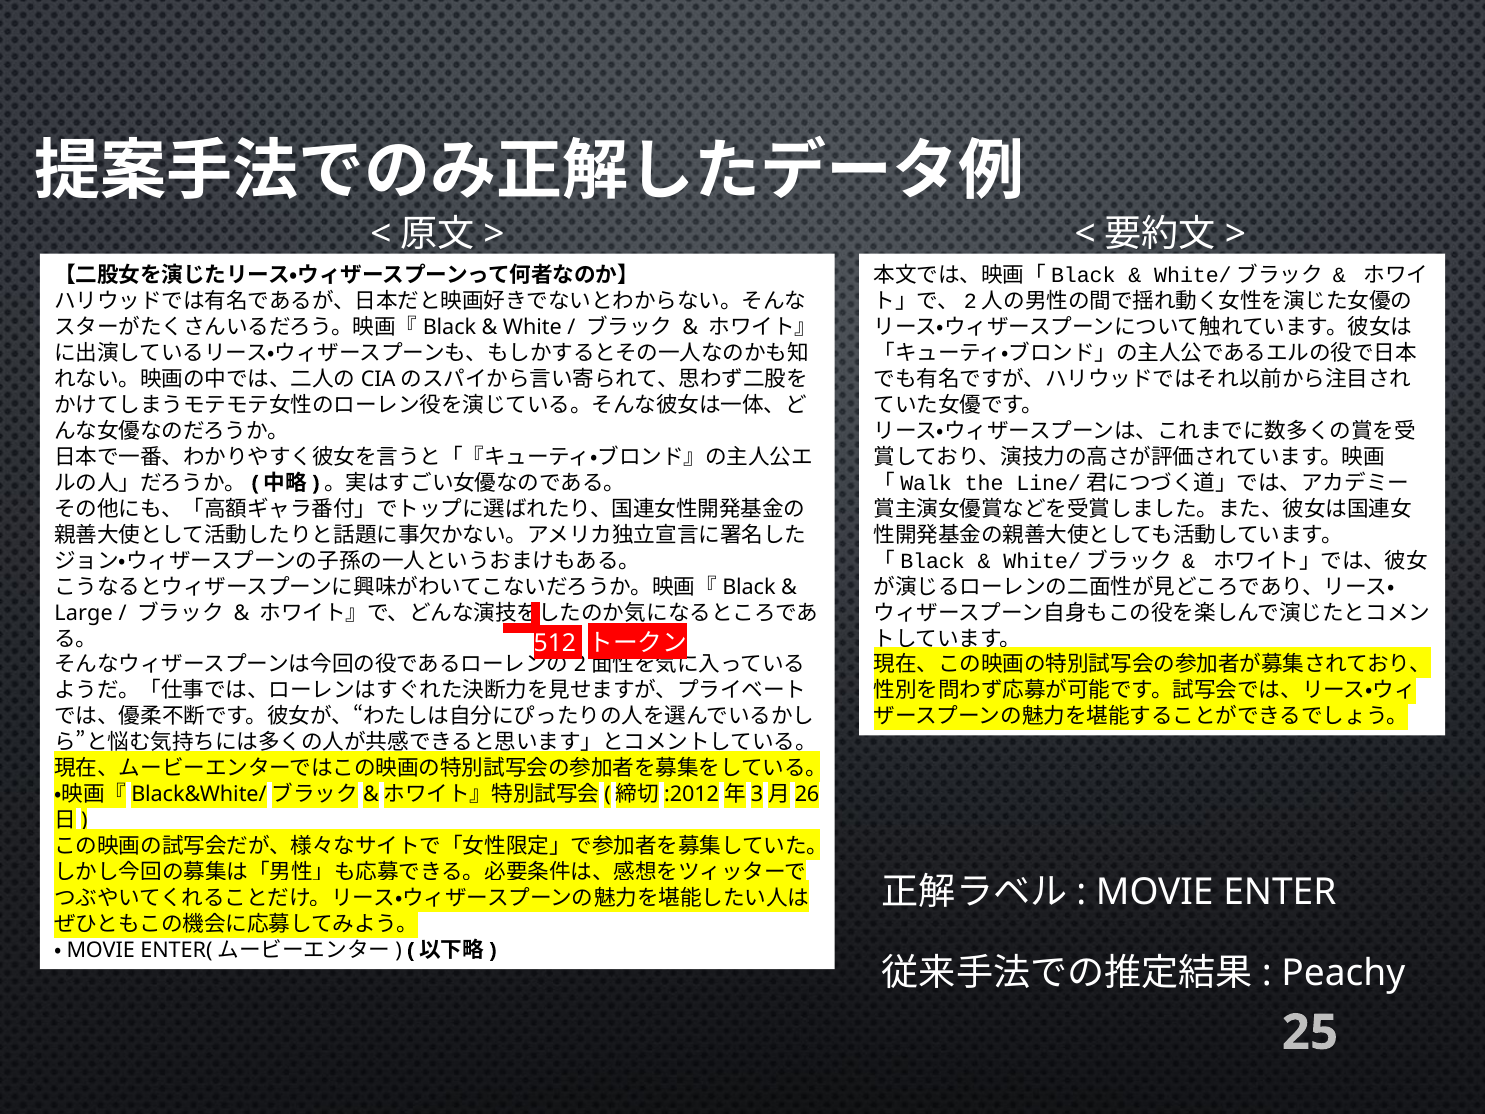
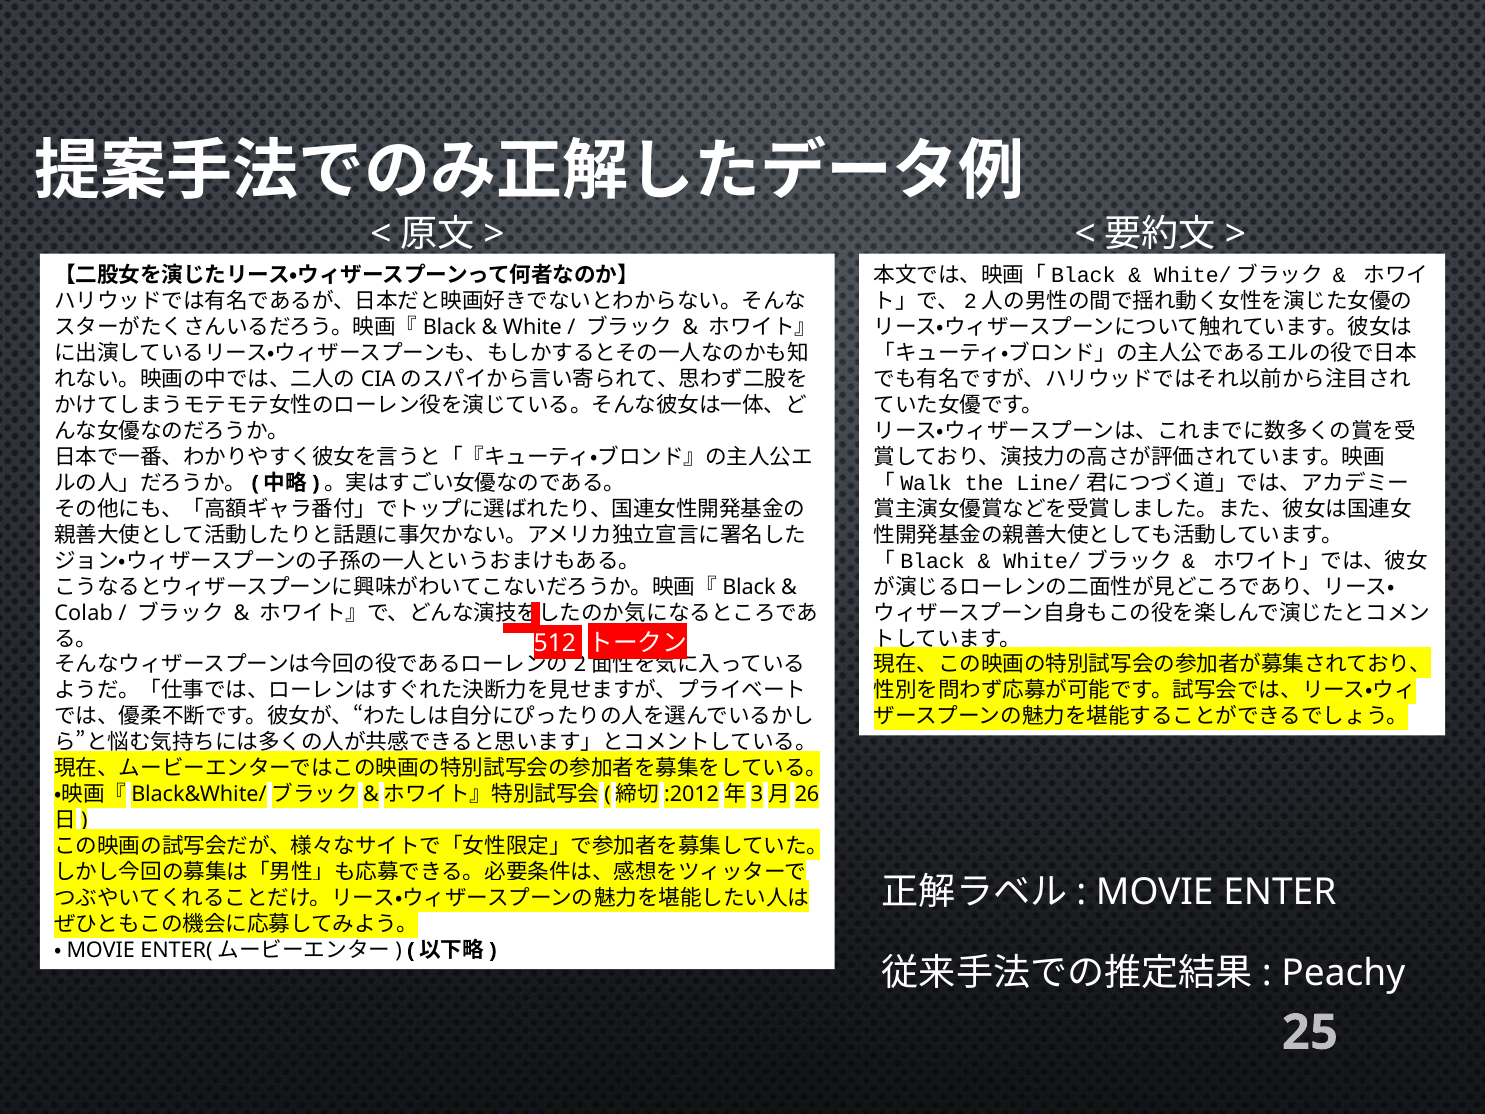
Large: Large -> Colab
